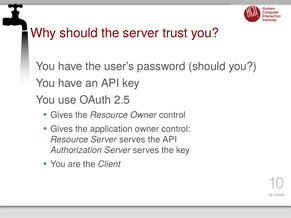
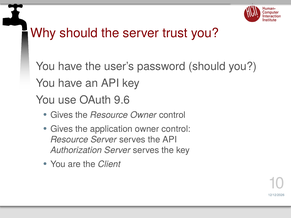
2.5: 2.5 -> 9.6
